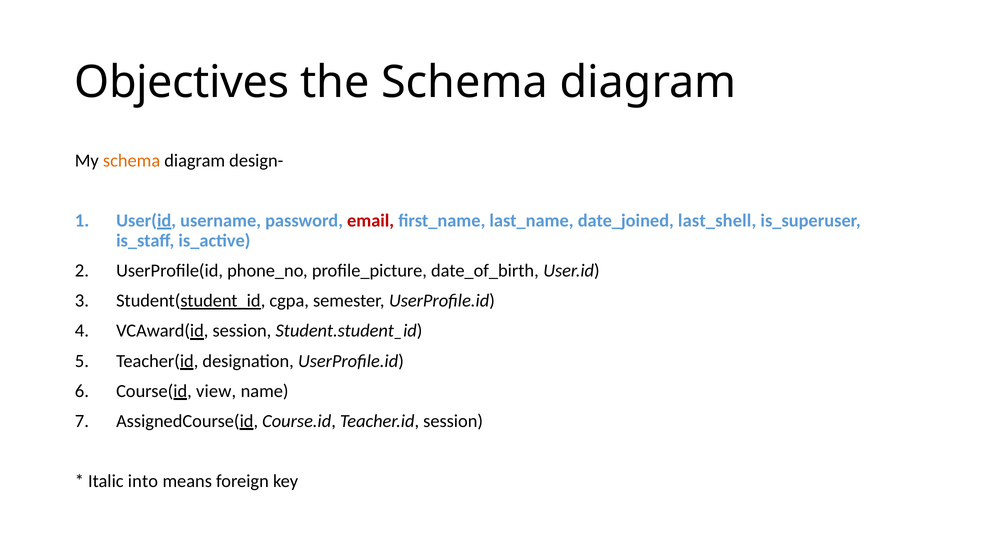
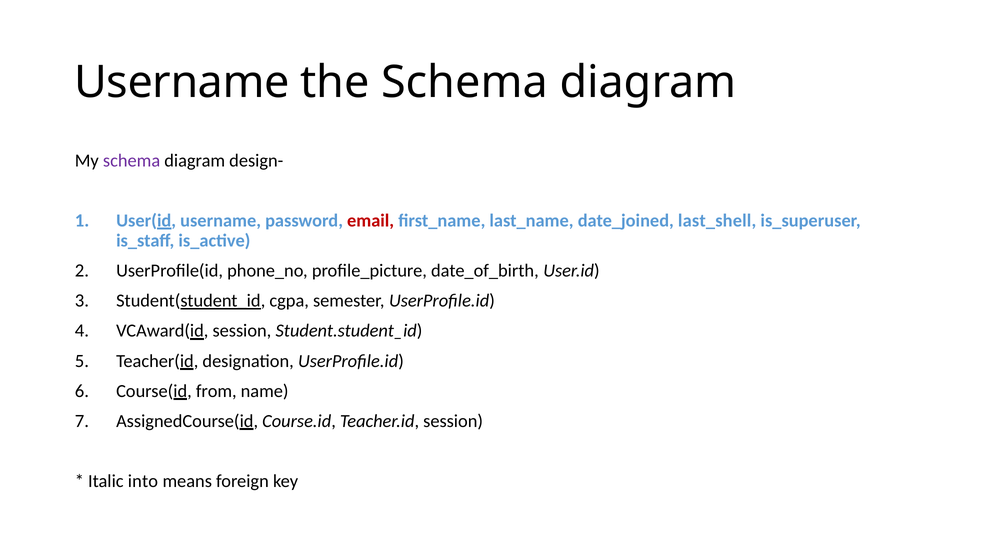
Objectives at (182, 82): Objectives -> Username
schema at (132, 160) colour: orange -> purple
view: view -> from
